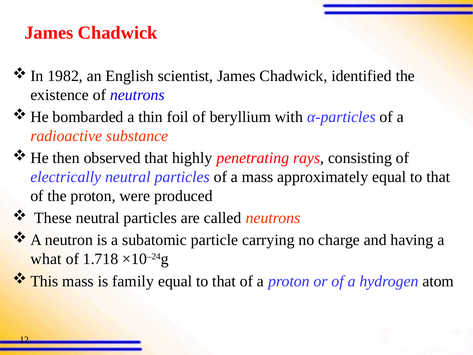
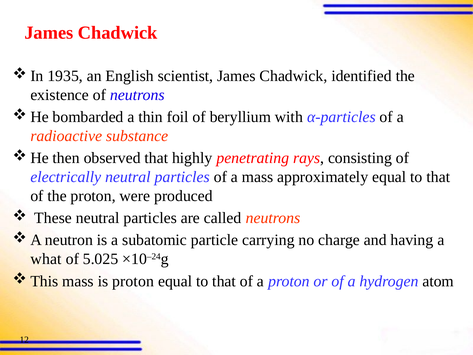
1982: 1982 -> 1935
1.718: 1.718 -> 5.025
is family: family -> proton
